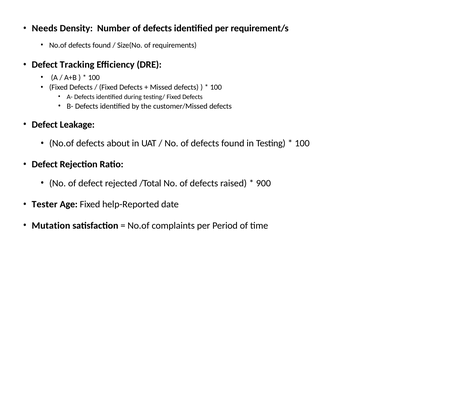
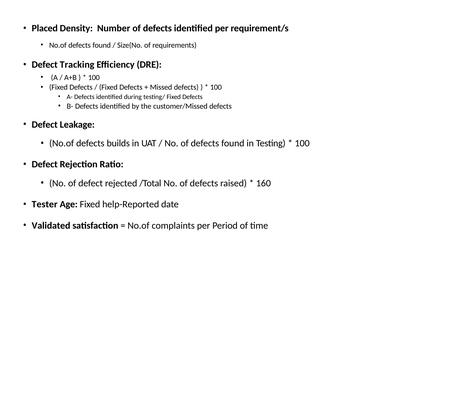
Needs: Needs -> Placed
about: about -> builds
900: 900 -> 160
Mutation: Mutation -> Validated
